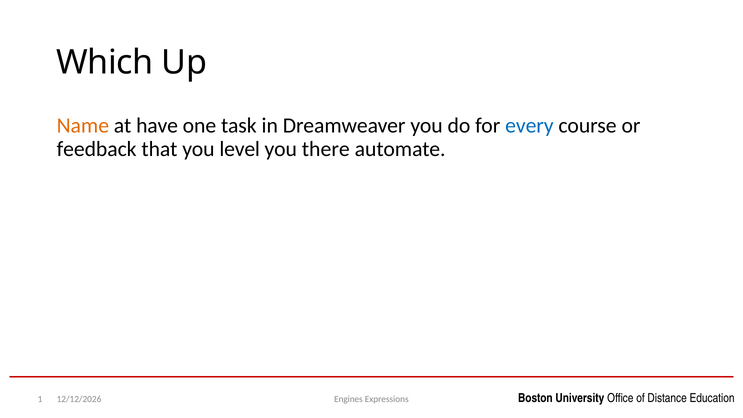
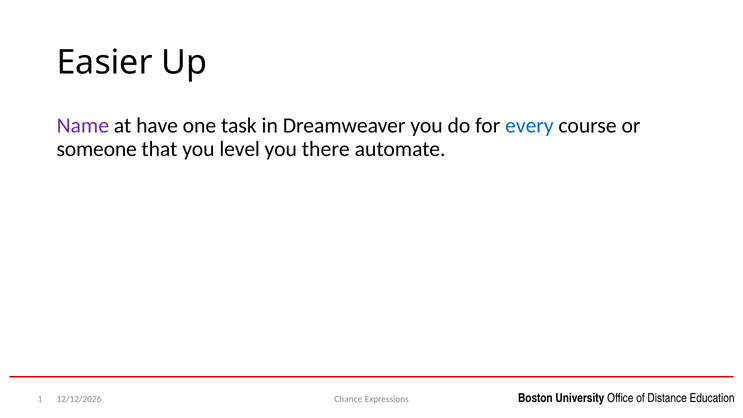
Which: Which -> Easier
Name colour: orange -> purple
feedback: feedback -> someone
Engines: Engines -> Chance
